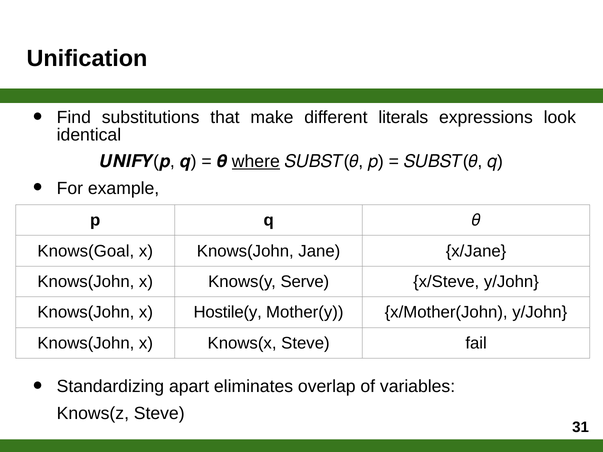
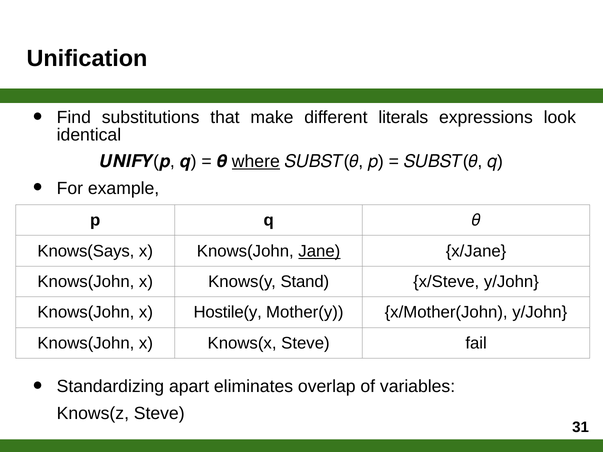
Knows(Goal: Knows(Goal -> Knows(Says
Jane underline: none -> present
Serve: Serve -> Stand
